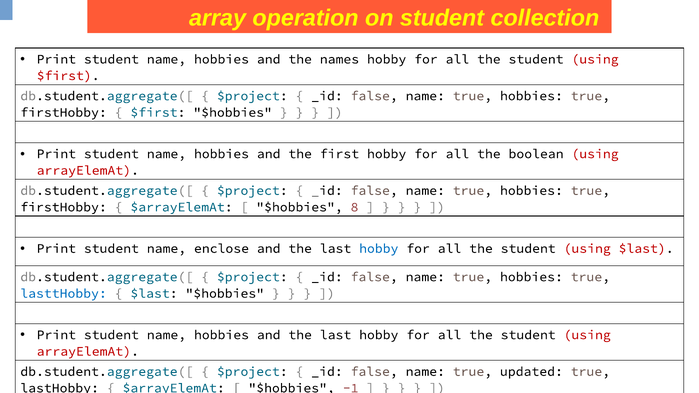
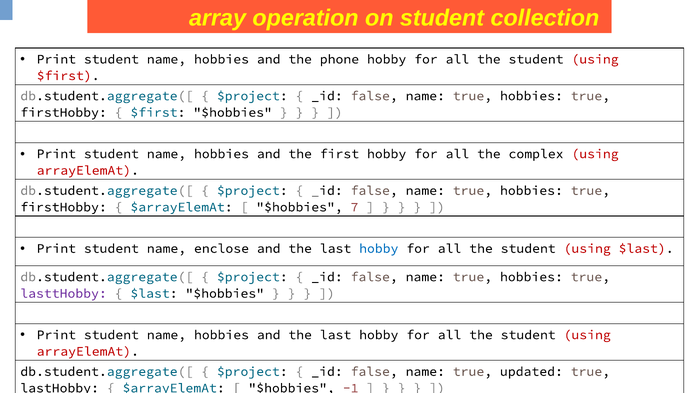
names: names -> phone
boolean: boolean -> complex
8: 8 -> 7
lasttHobby colour: blue -> purple
